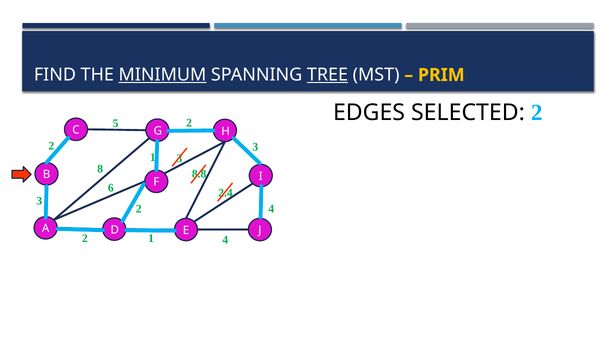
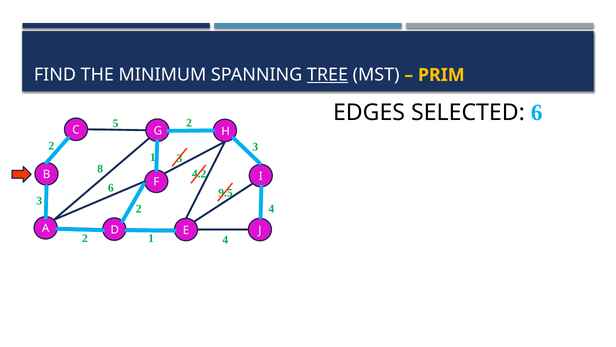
MINIMUM underline: present -> none
SELECTED 2: 2 -> 6
8.8: 8.8 -> 4.2
2.4: 2.4 -> 9.5
